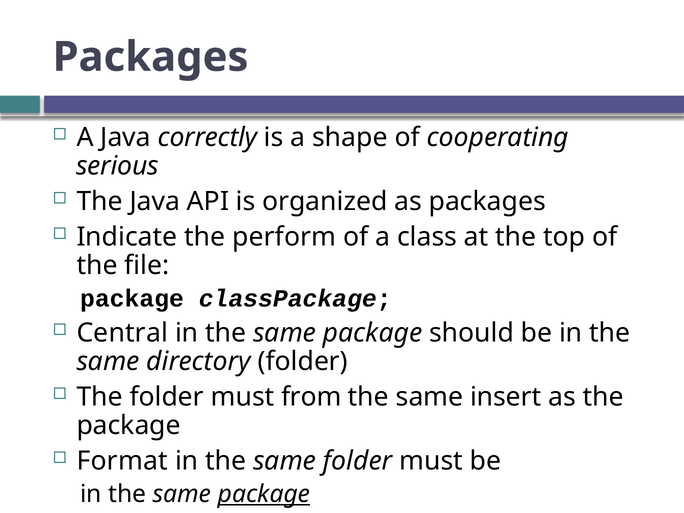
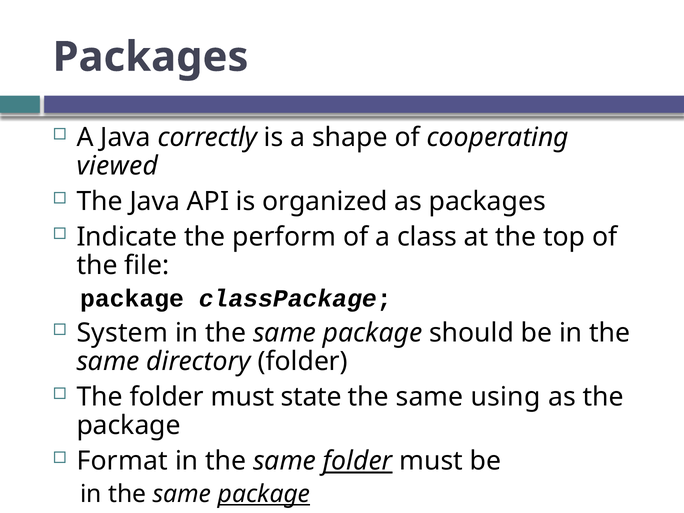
serious: serious -> viewed
Central: Central -> System
from: from -> state
insert: insert -> using
folder at (358, 461) underline: none -> present
